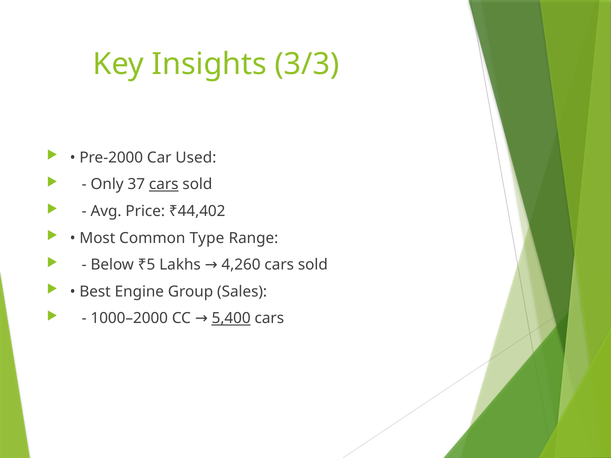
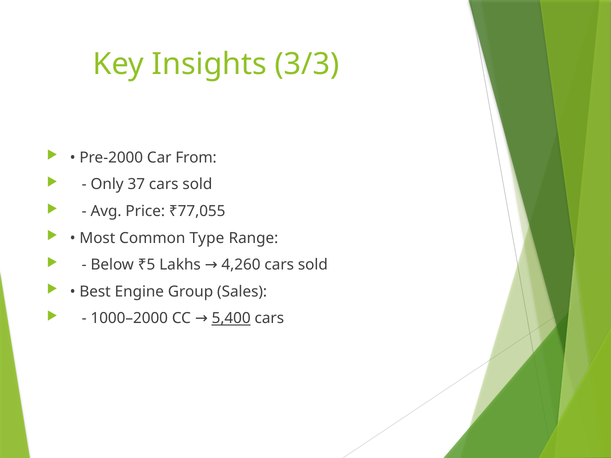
Used: Used -> From
cars at (164, 184) underline: present -> none
₹44,402: ₹44,402 -> ₹77,055
